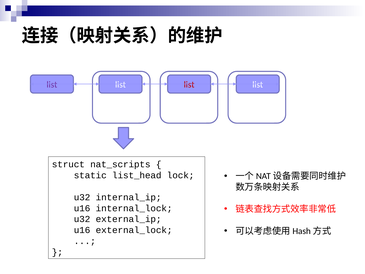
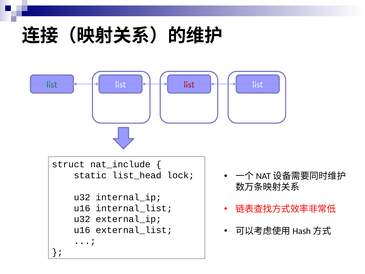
list at (52, 85) colour: purple -> green
nat_scripts: nat_scripts -> nat_include
internal_lock: internal_lock -> internal_list
external_lock: external_lock -> external_list
